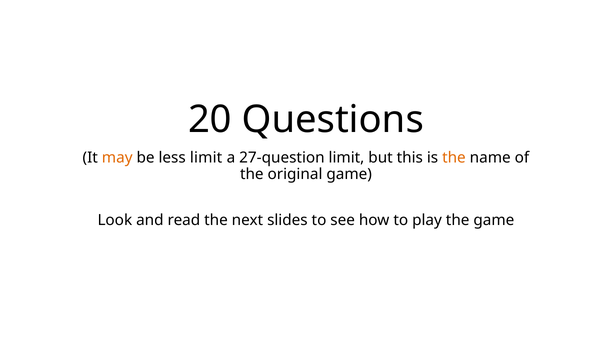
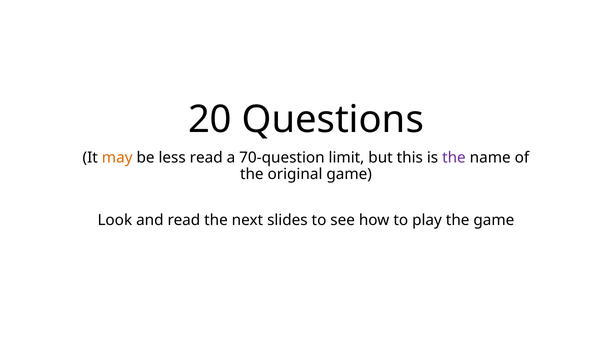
less limit: limit -> read
27-question: 27-question -> 70-question
the at (454, 158) colour: orange -> purple
